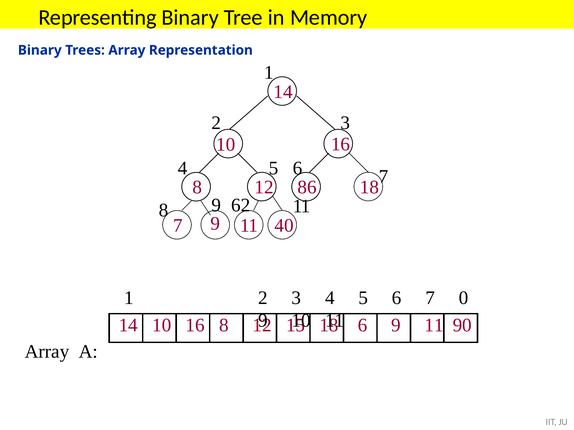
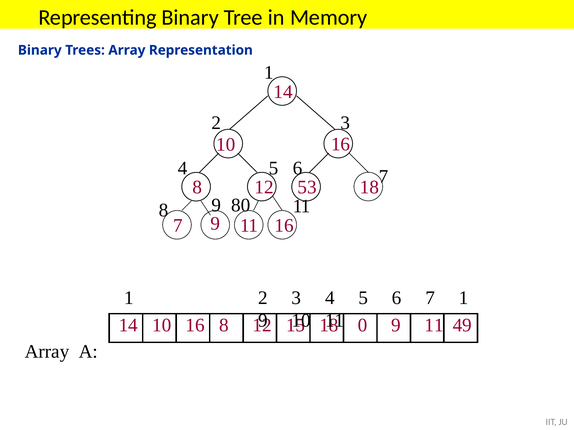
86: 86 -> 53
62: 62 -> 80
11 40: 40 -> 16
7 0: 0 -> 1
6 at (362, 326): 6 -> 0
90: 90 -> 49
